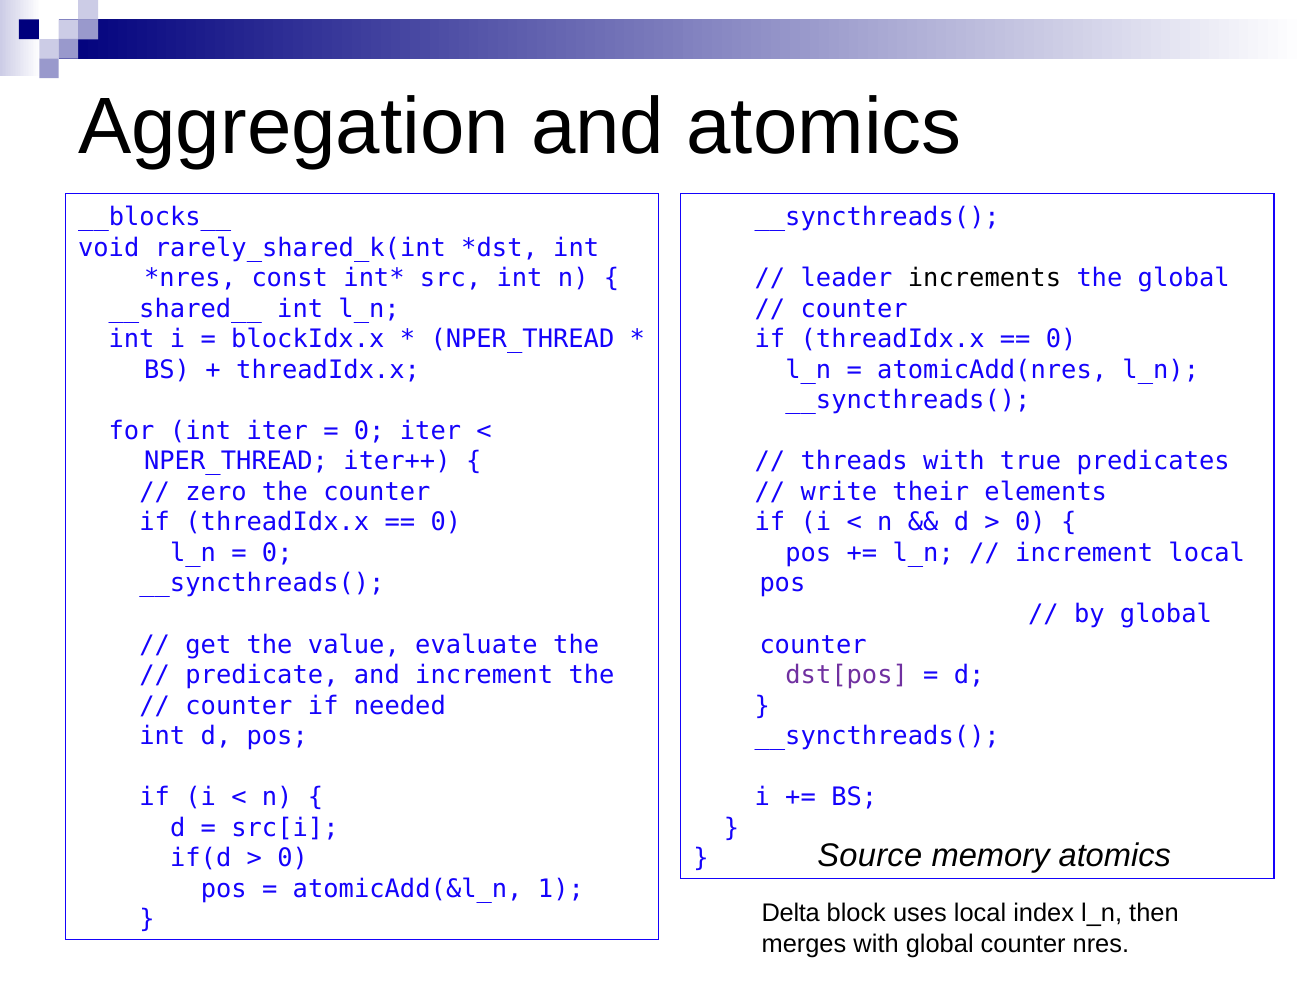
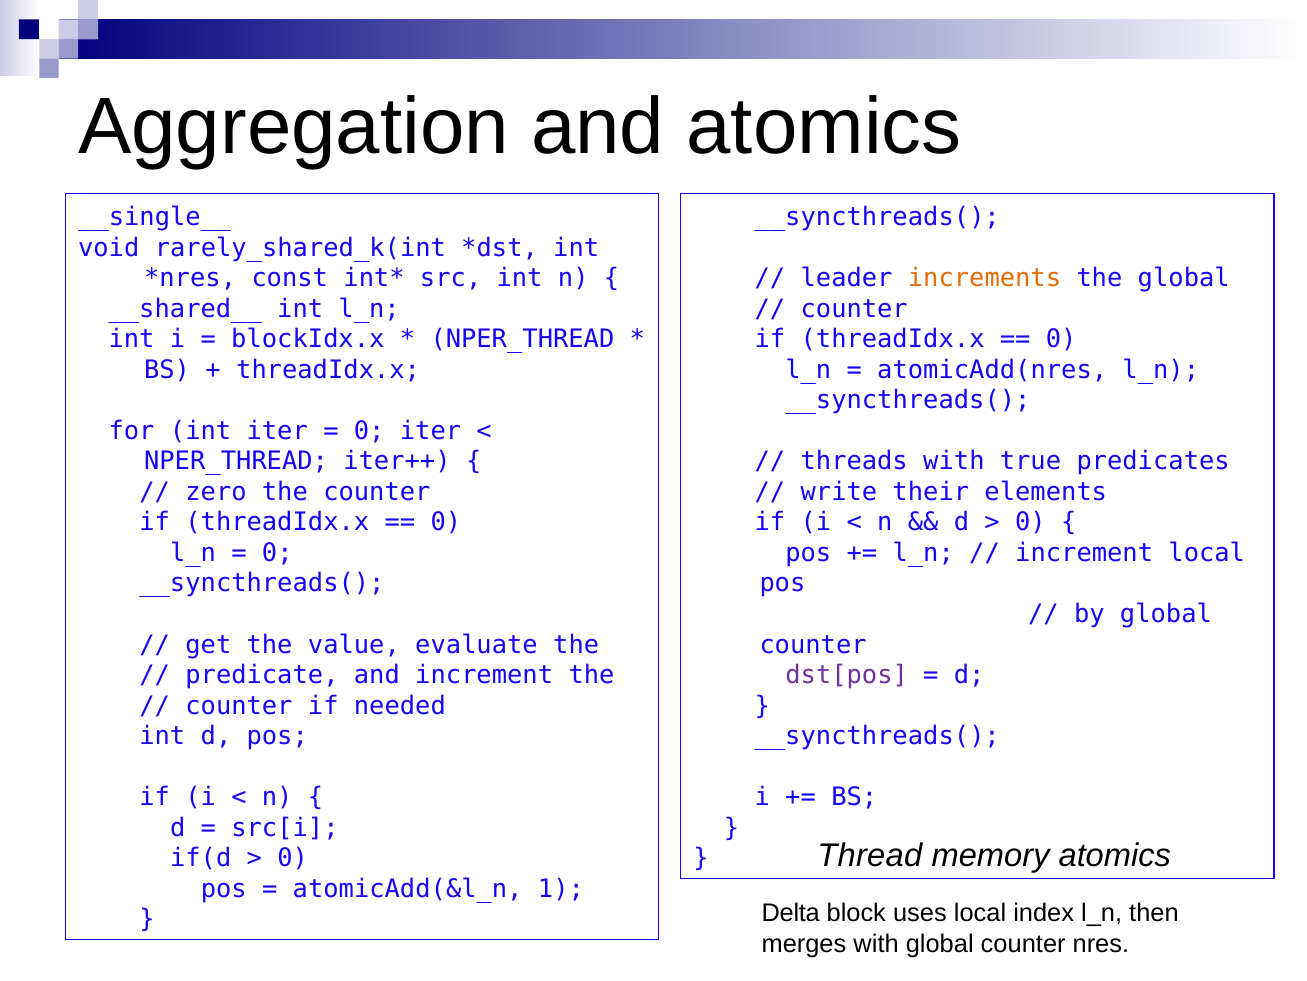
__blocks__: __blocks__ -> __single__
increments colour: black -> orange
Source: Source -> Thread
